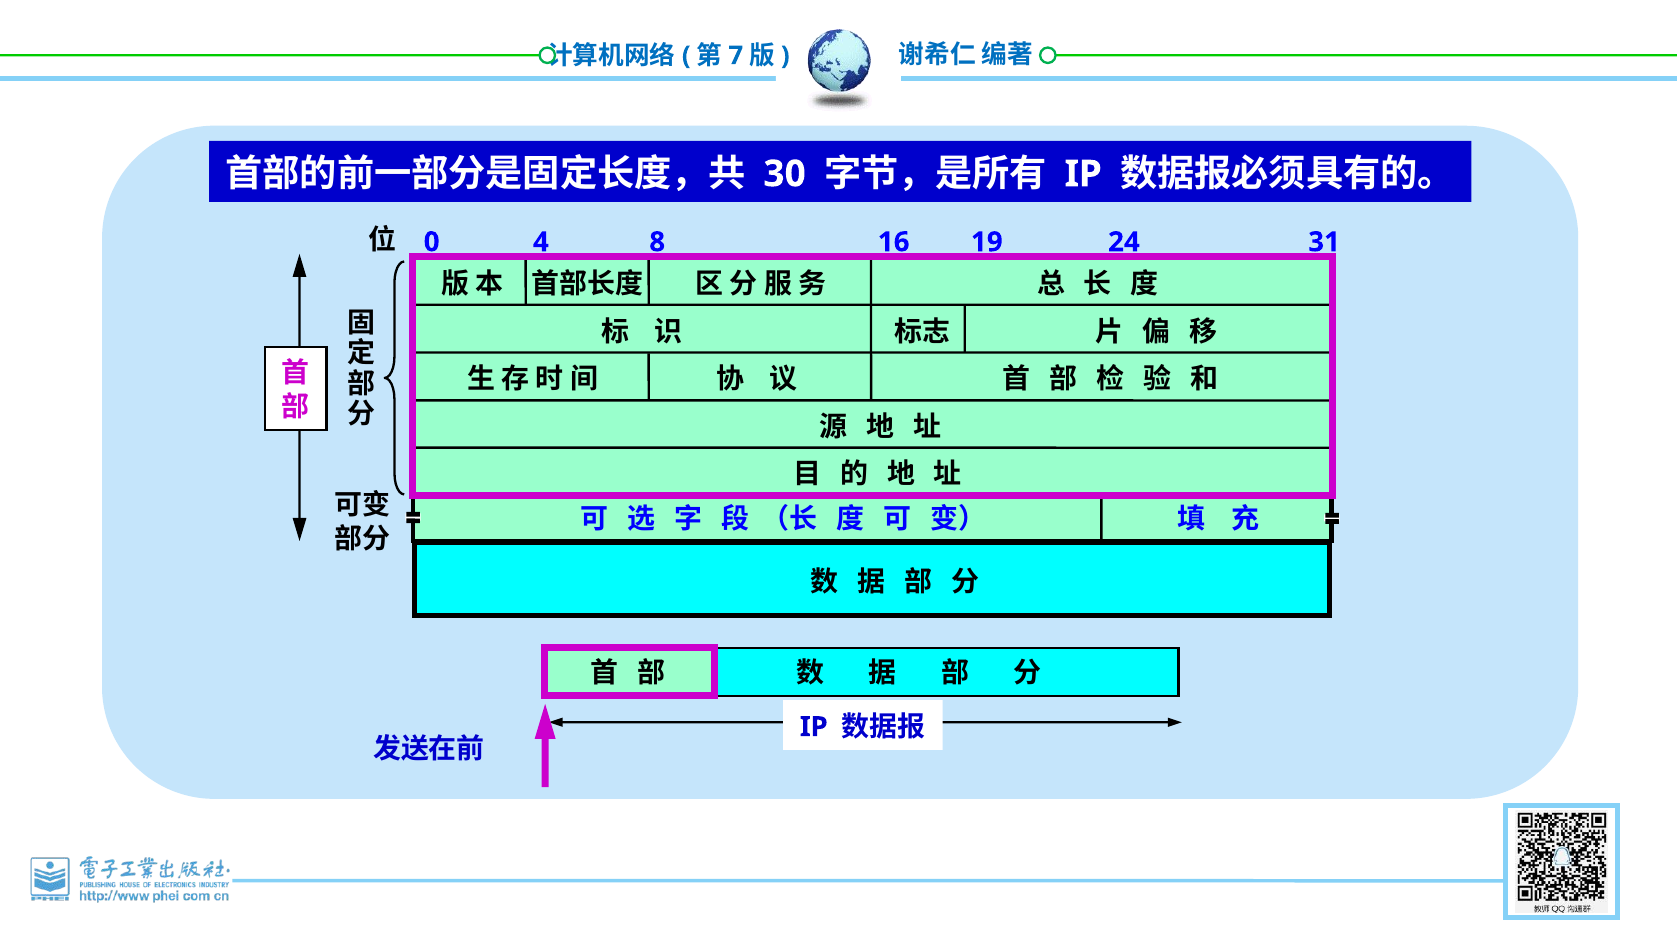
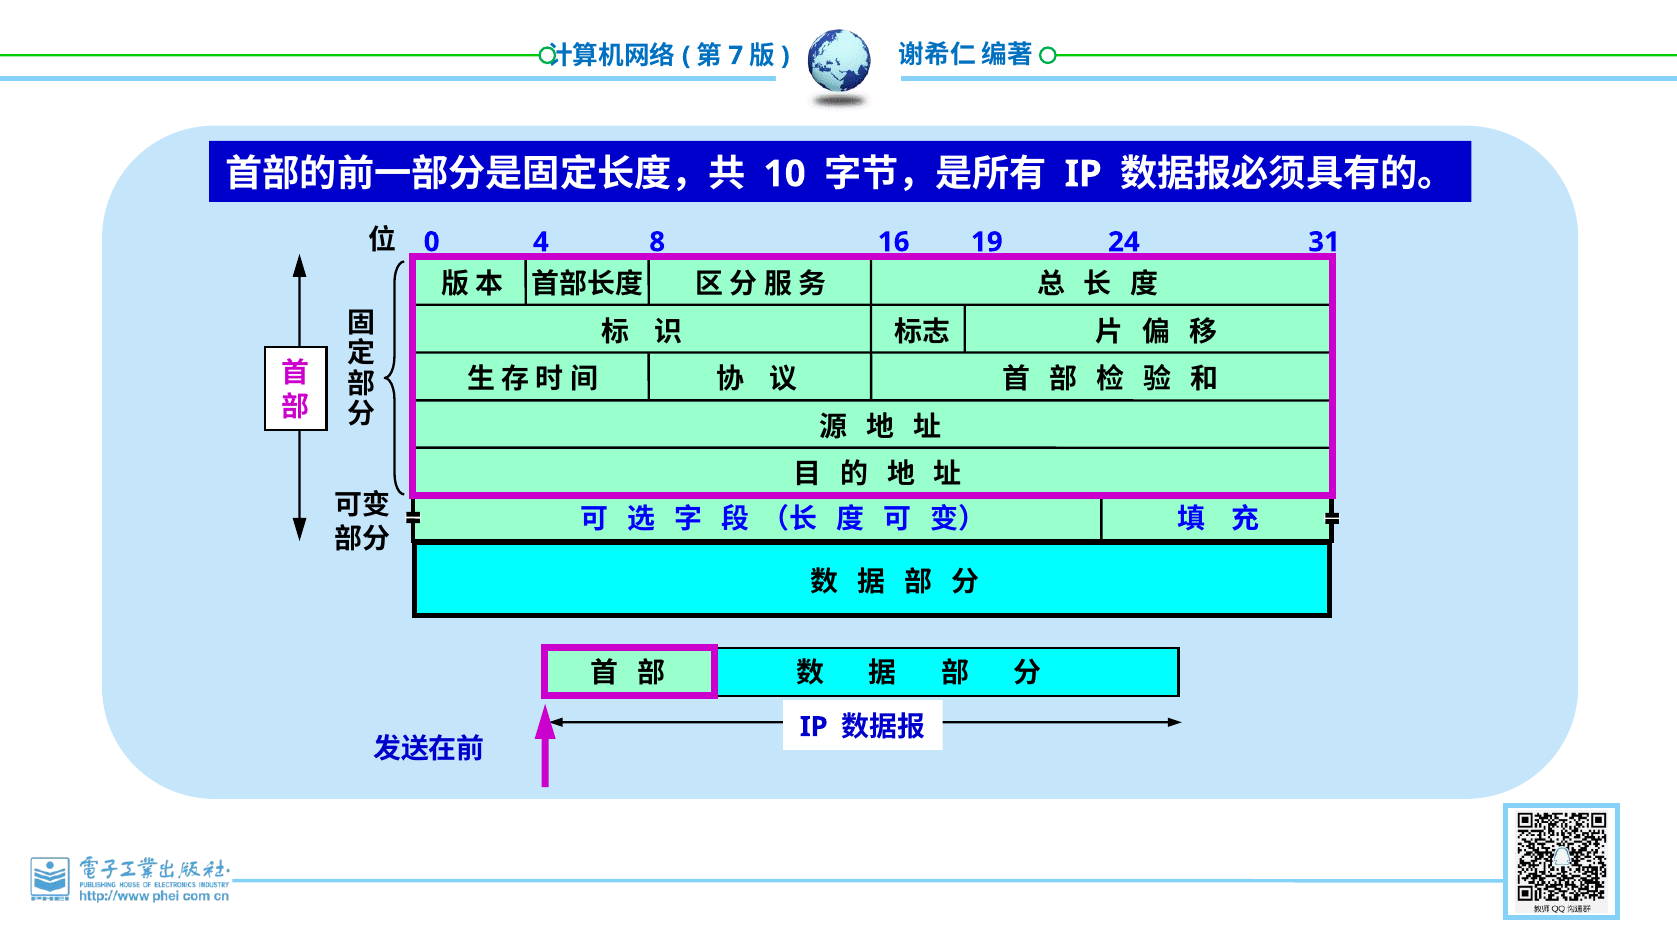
30: 30 -> 10
